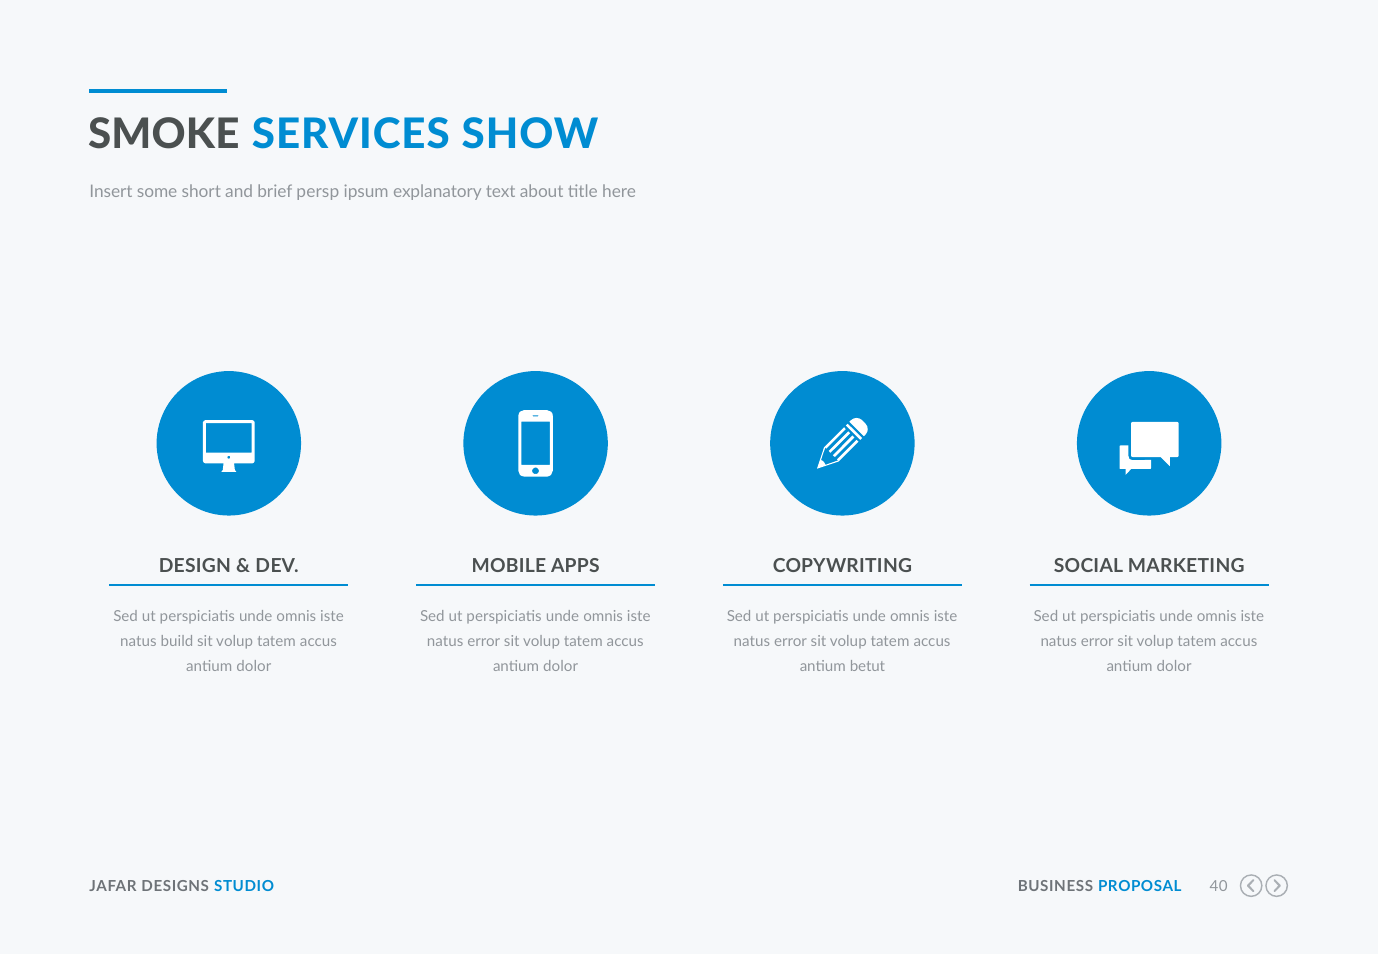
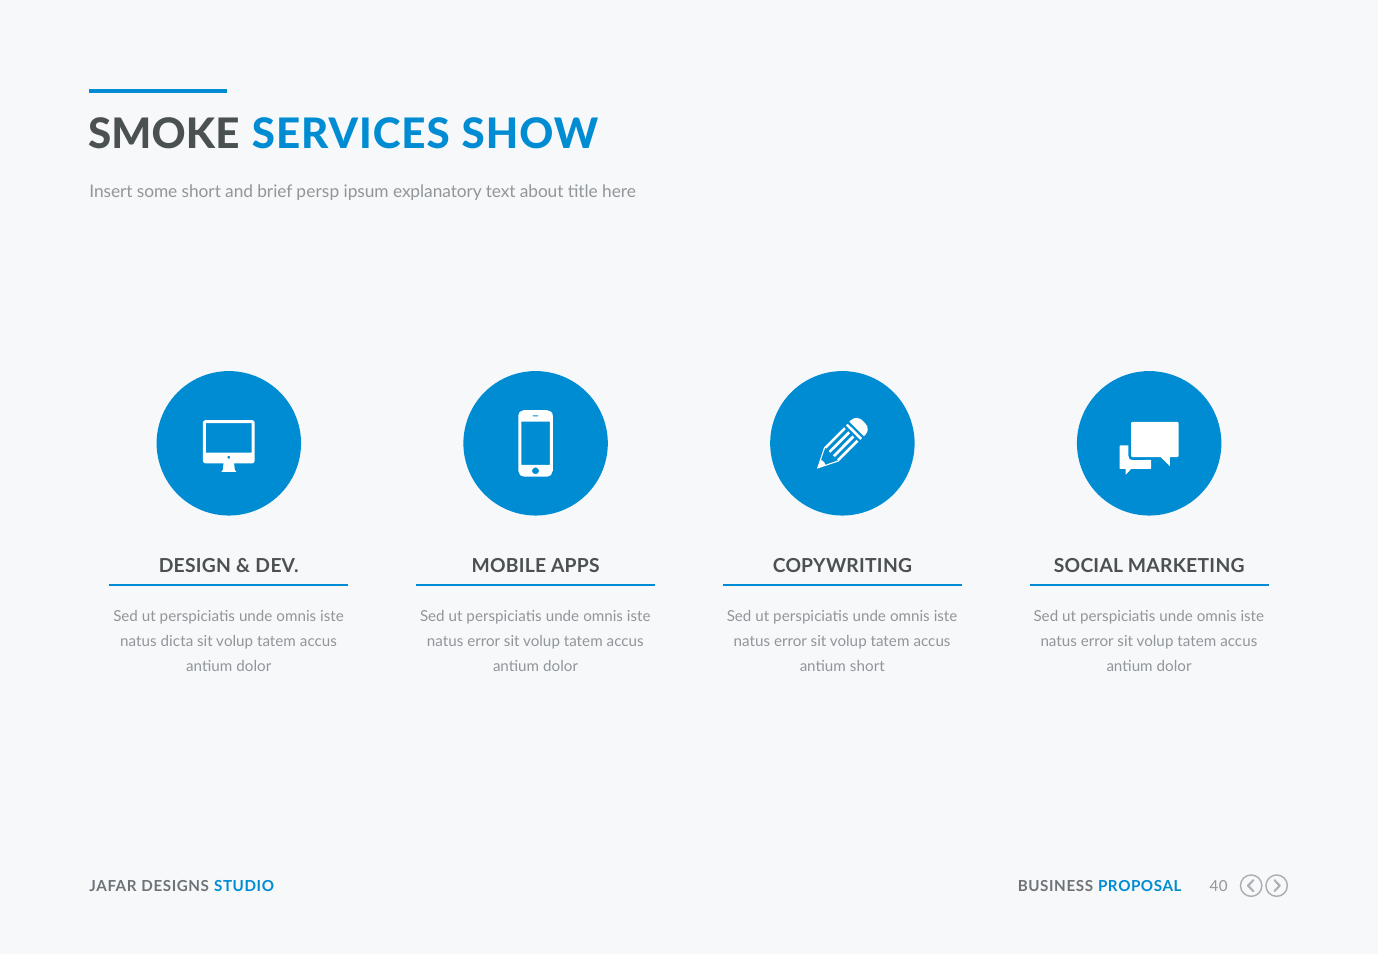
build: build -> dicta
antium betut: betut -> short
